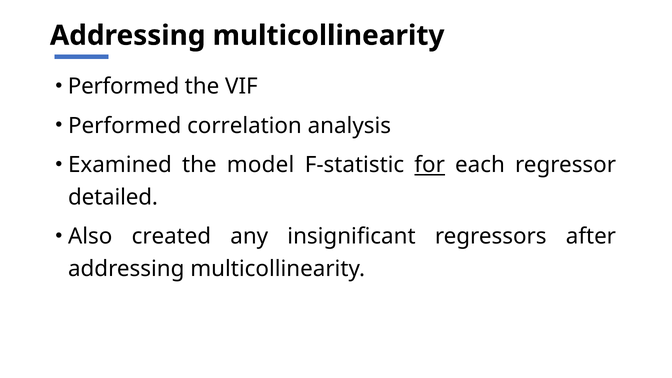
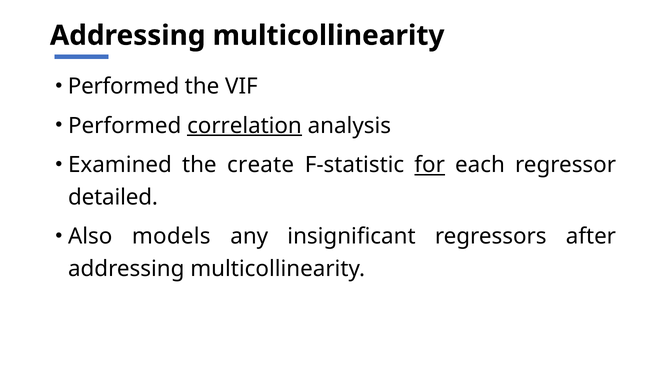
correlation underline: none -> present
model: model -> create
created: created -> models
